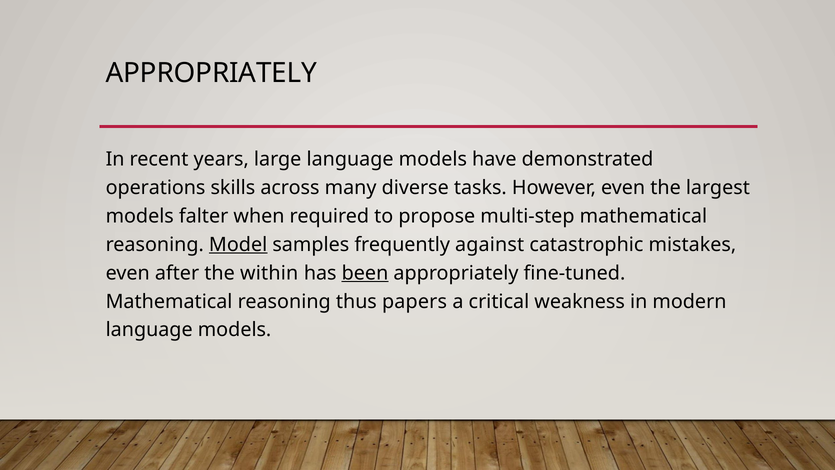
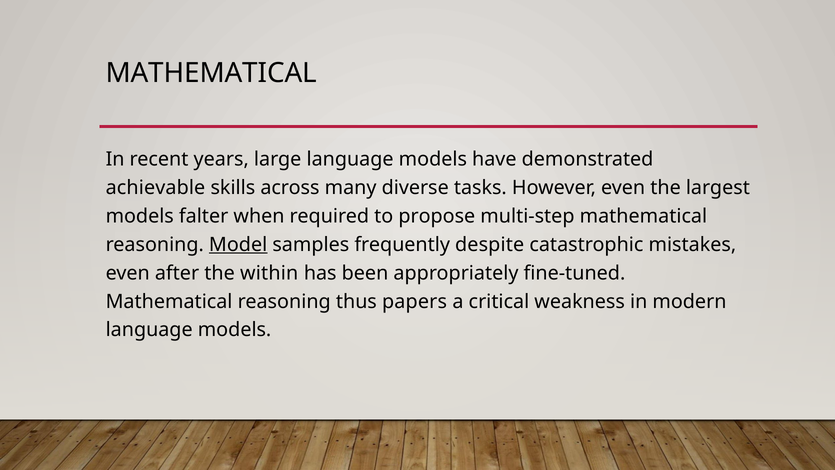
APPROPRIATELY at (211, 73): APPROPRIATELY -> MATHEMATICAL
operations: operations -> achievable
against: against -> despite
been underline: present -> none
